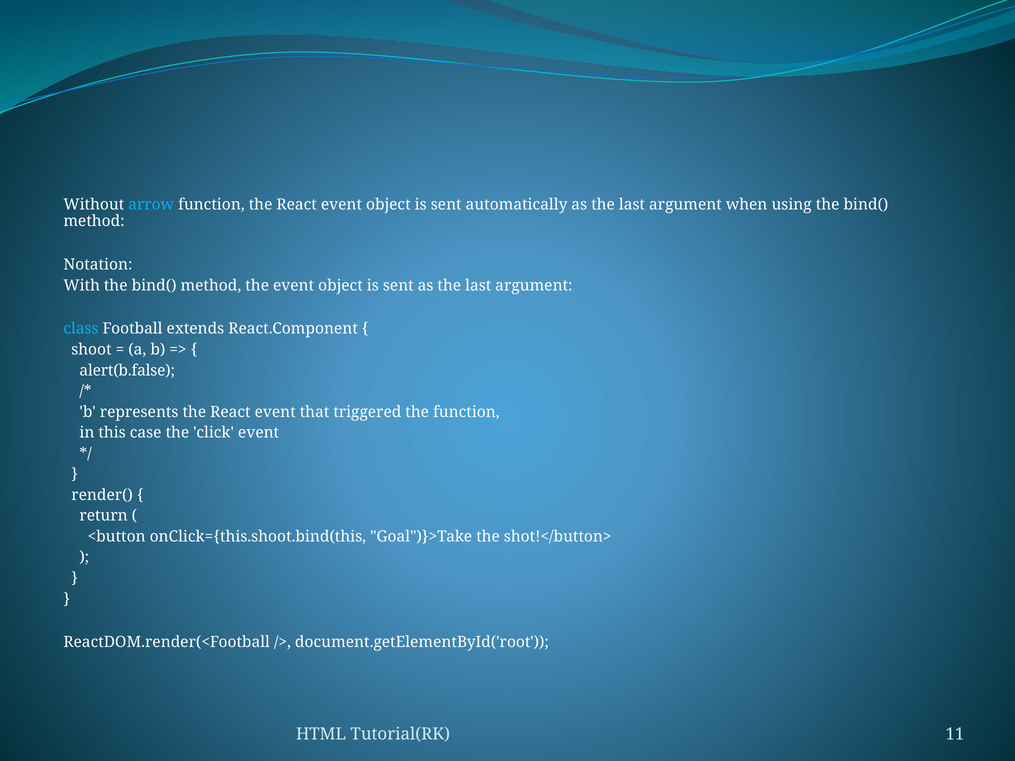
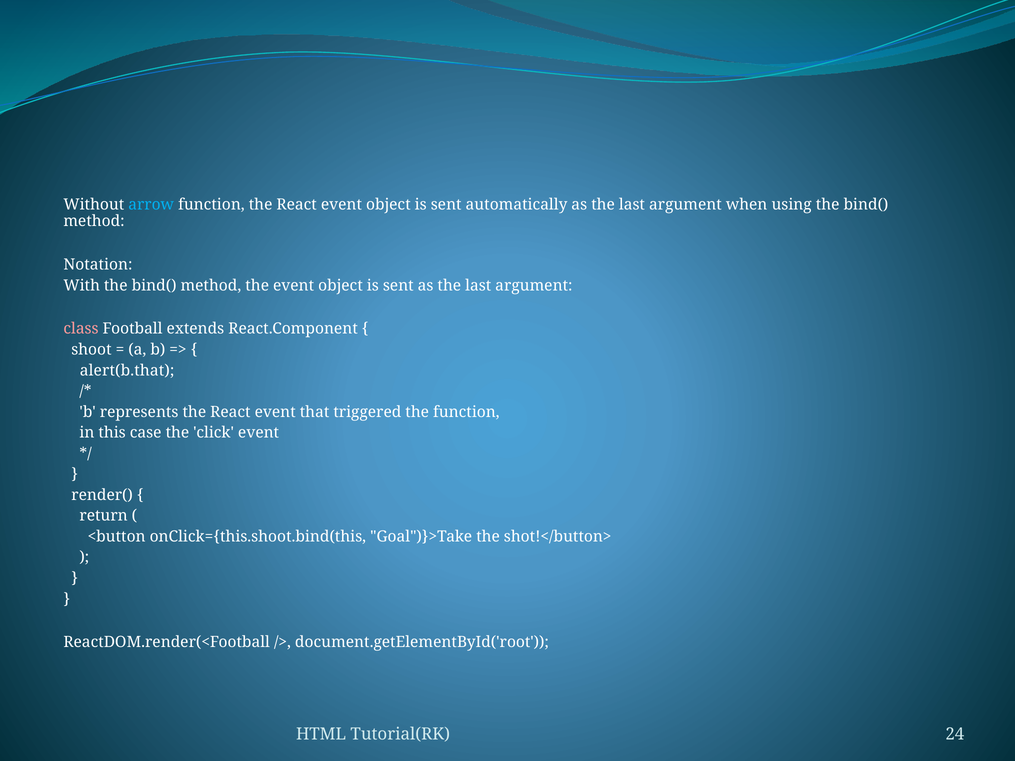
class colour: light blue -> pink
alert(b.false: alert(b.false -> alert(b.that
11: 11 -> 24
